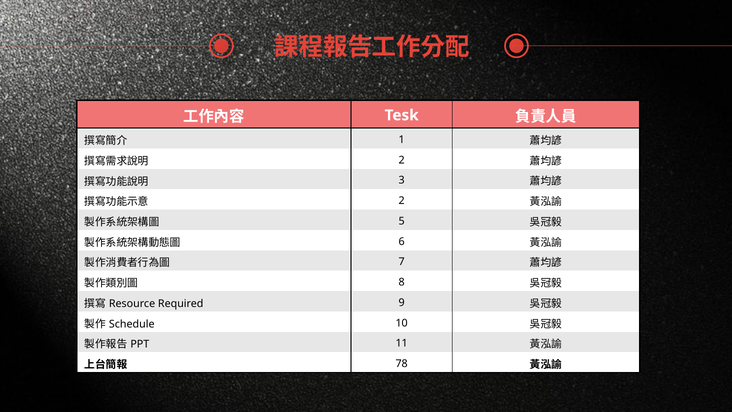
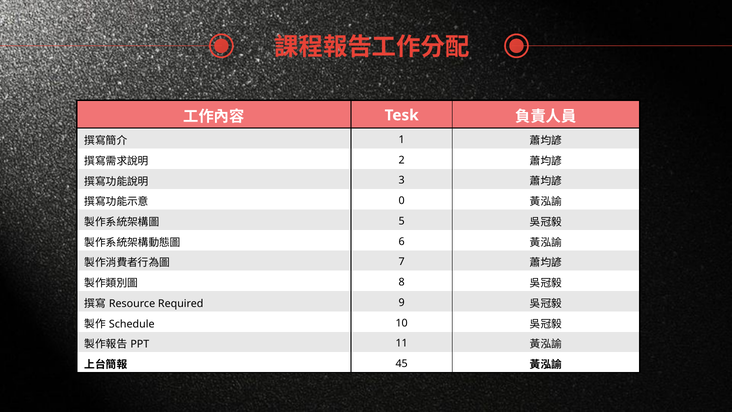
2 at (402, 201): 2 -> 0
78: 78 -> 45
